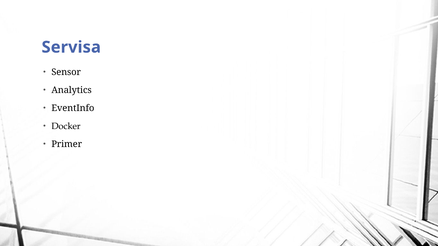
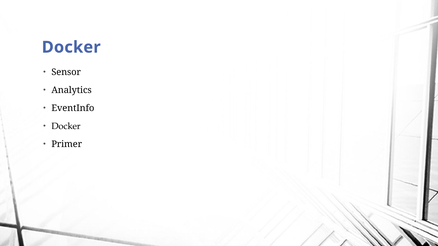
Servisa at (71, 47): Servisa -> Docker
